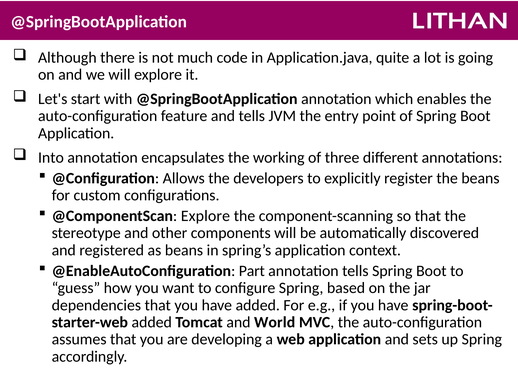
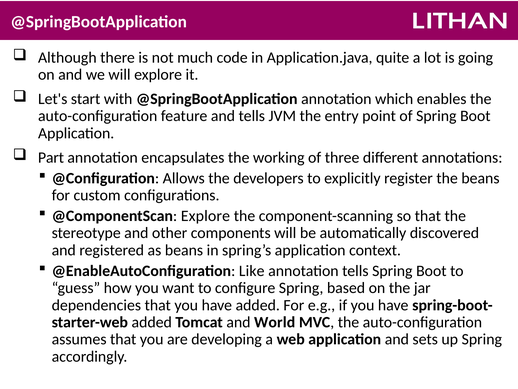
Into: Into -> Part
Part: Part -> Like
